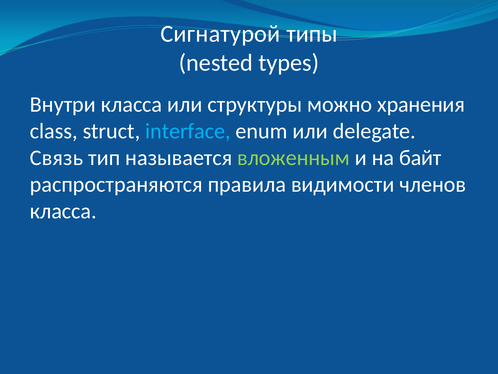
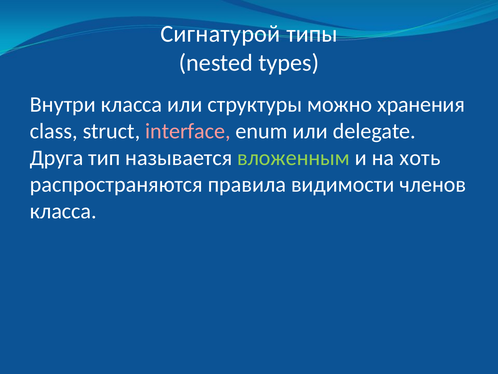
interface colour: light blue -> pink
Связь: Связь -> Друга
байт: байт -> хоть
